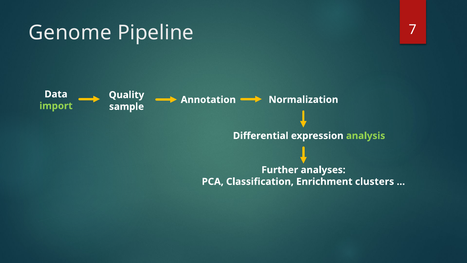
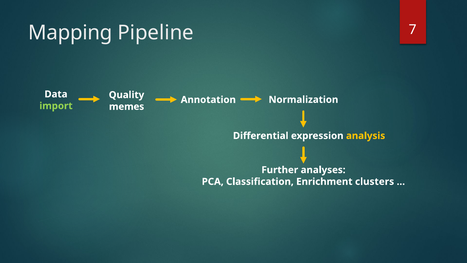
Genome: Genome -> Mapping
sample: sample -> memes
analysis colour: light green -> yellow
